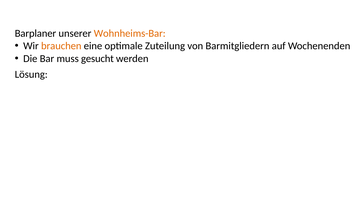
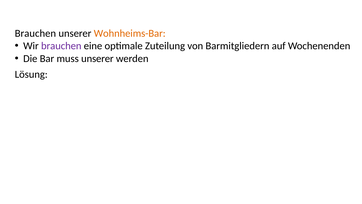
Barplaner at (35, 33): Barplaner -> Brauchen
brauchen at (61, 46) colour: orange -> purple
muss gesucht: gesucht -> unserer
